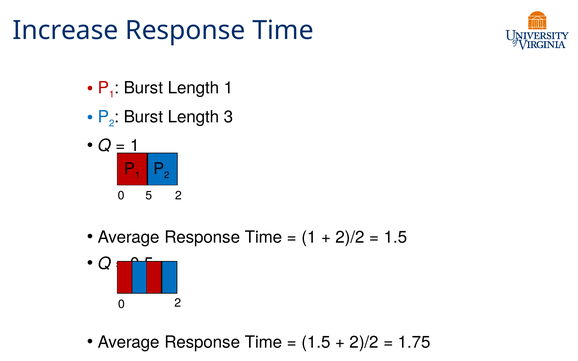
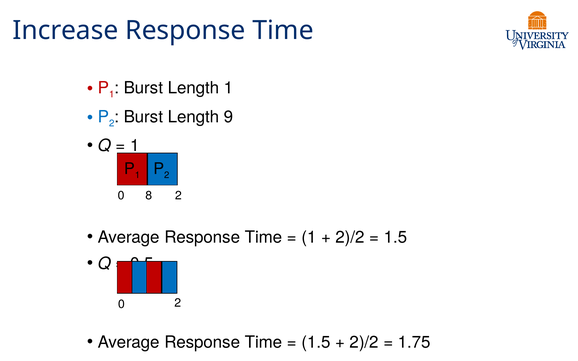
3: 3 -> 9
5: 5 -> 8
